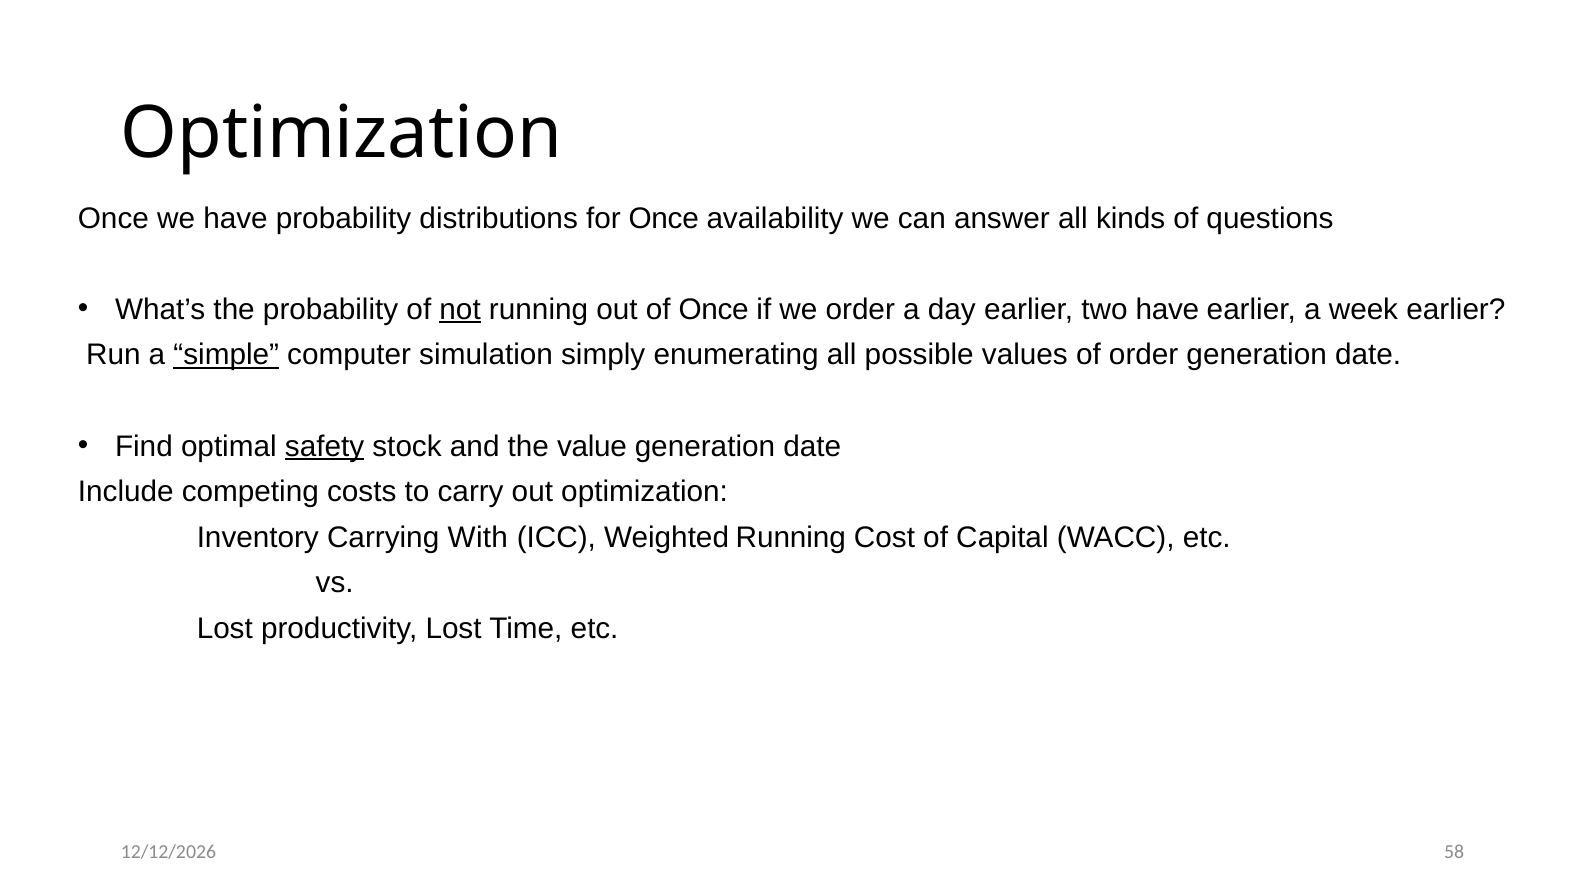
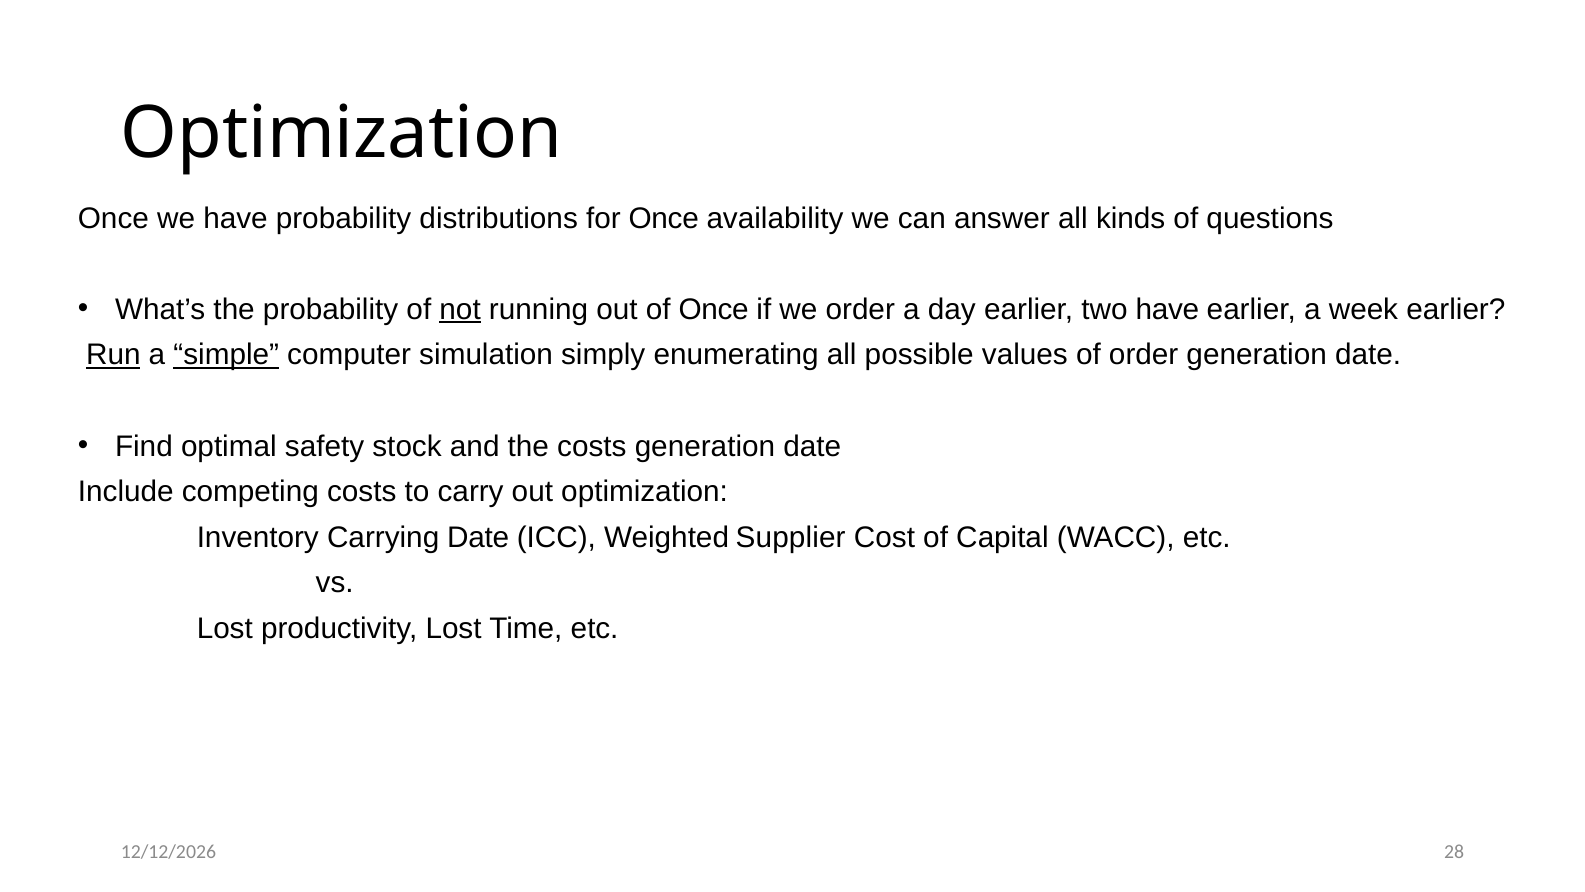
Run underline: none -> present
safety underline: present -> none
the value: value -> costs
Carrying With: With -> Date
Weighted Running: Running -> Supplier
58: 58 -> 28
